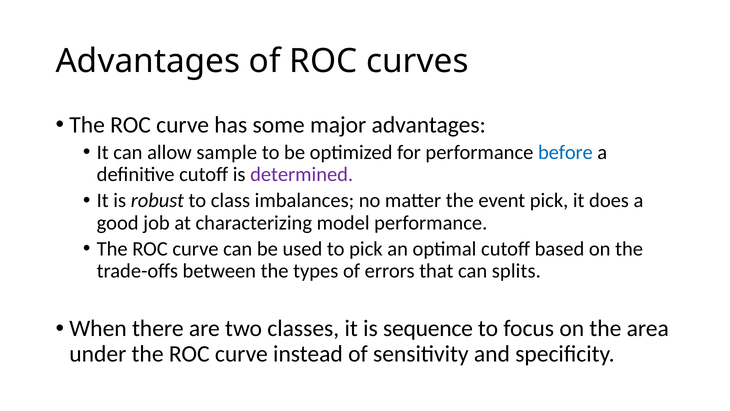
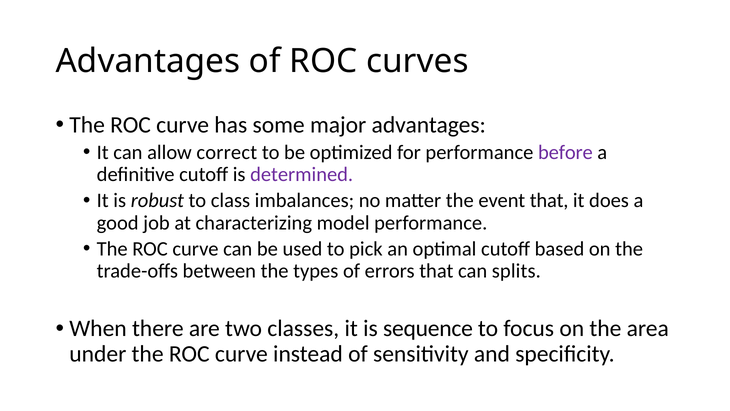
sample: sample -> correct
before colour: blue -> purple
event pick: pick -> that
